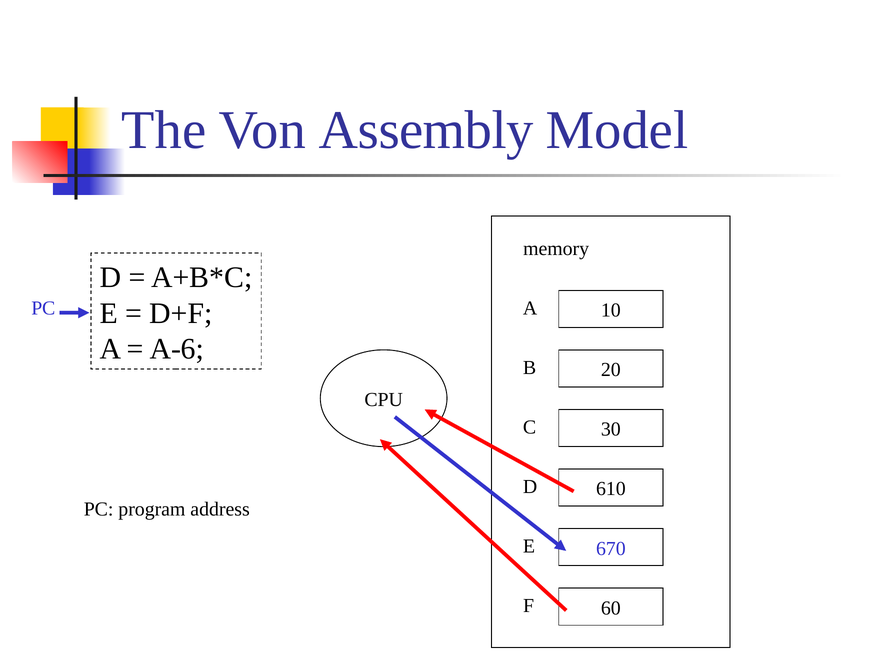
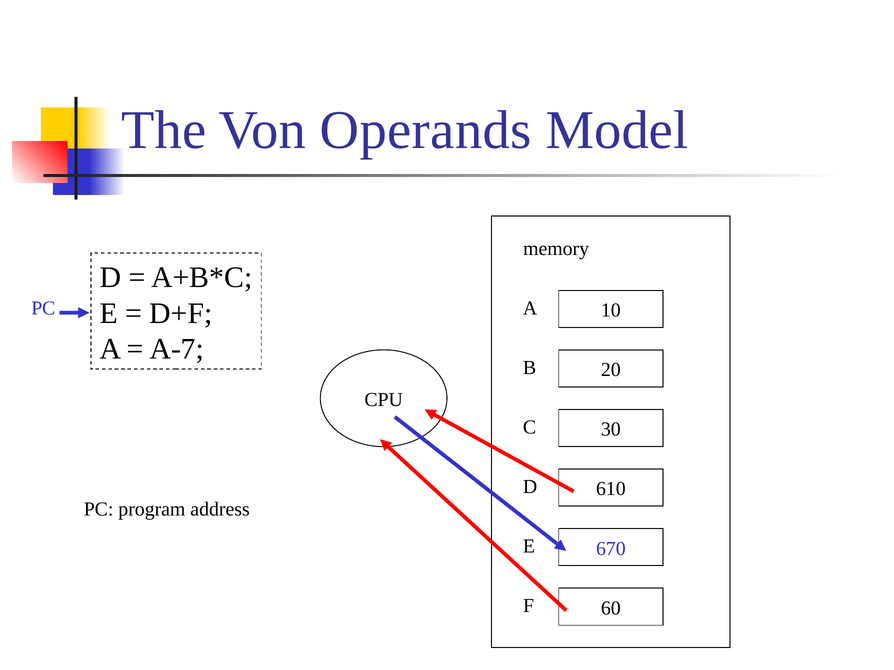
Assembly: Assembly -> Operands
A-6: A-6 -> A-7
